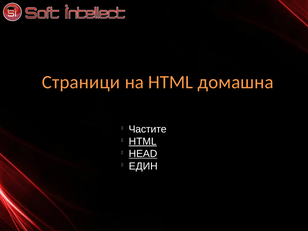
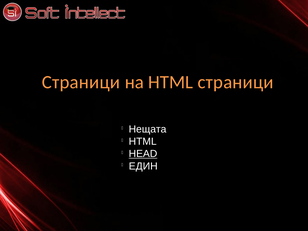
HTML домашна: домашна -> страници
Частите: Частите -> Нещата
HTML at (143, 141) underline: present -> none
